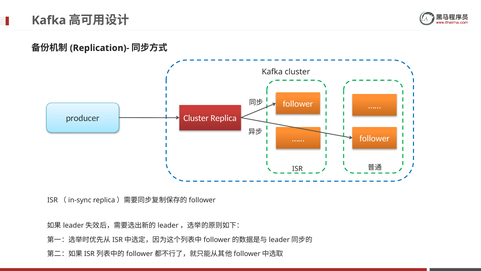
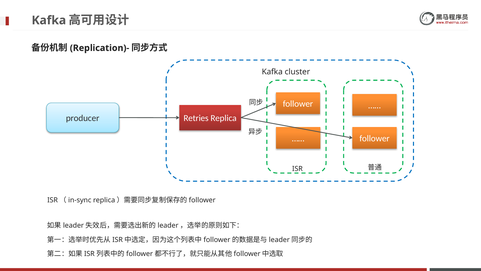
Cluster at (196, 118): Cluster -> Retries
